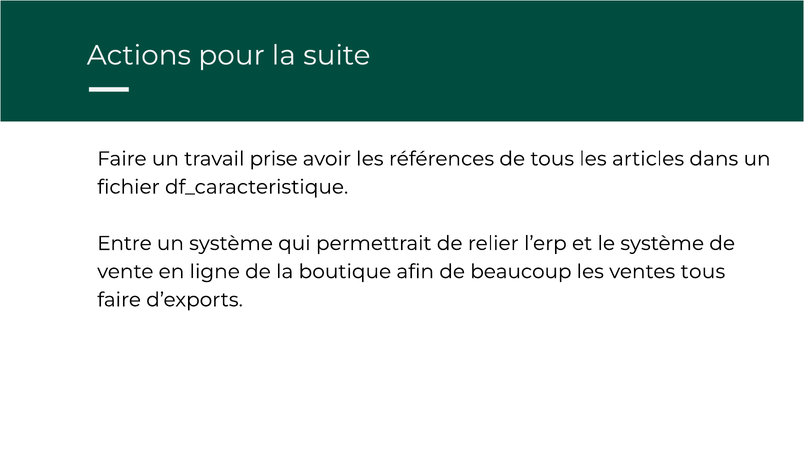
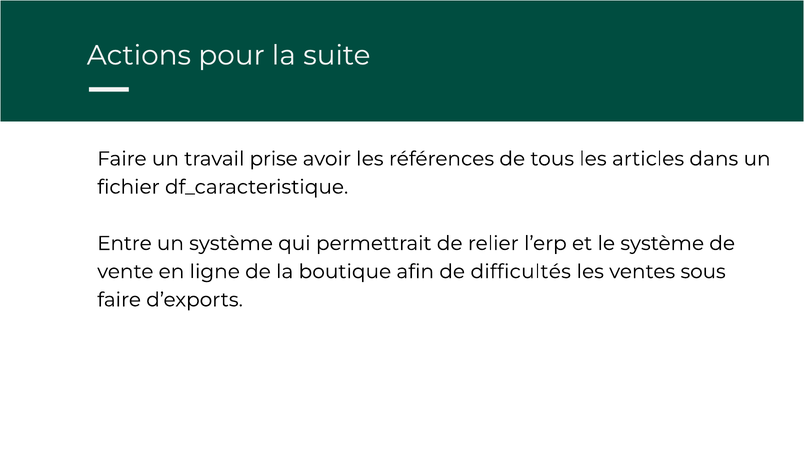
beaucoup: beaucoup -> difficultés
ventes tous: tous -> sous
